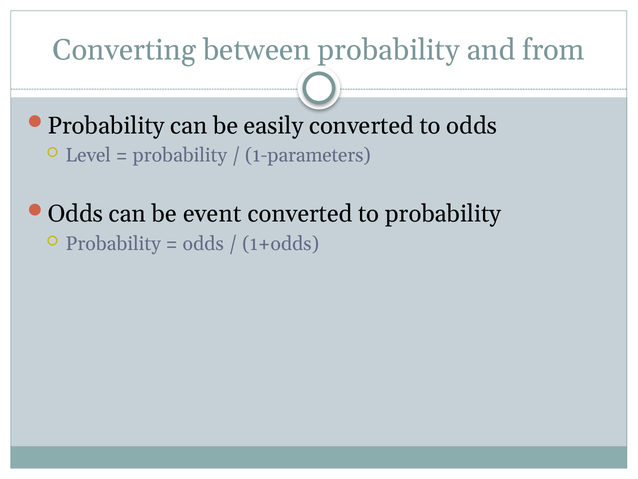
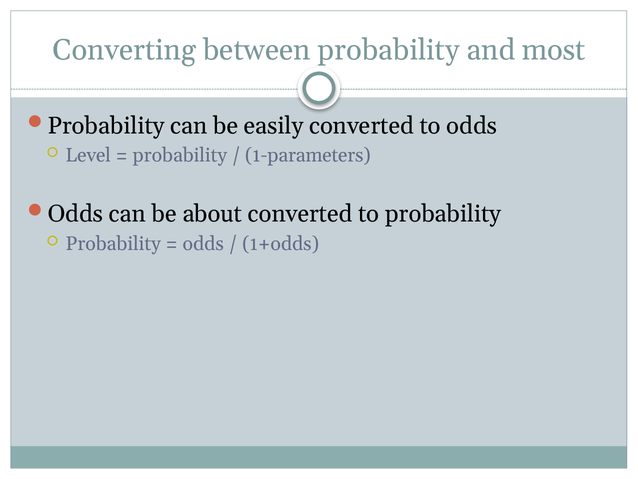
from: from -> most
event: event -> about
